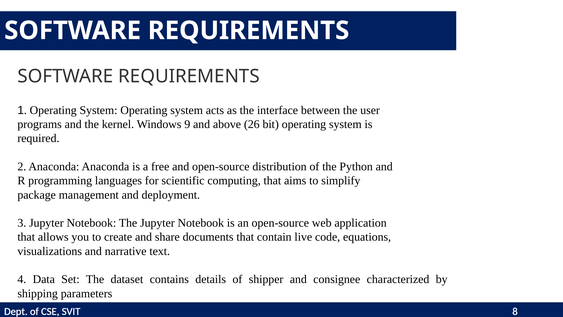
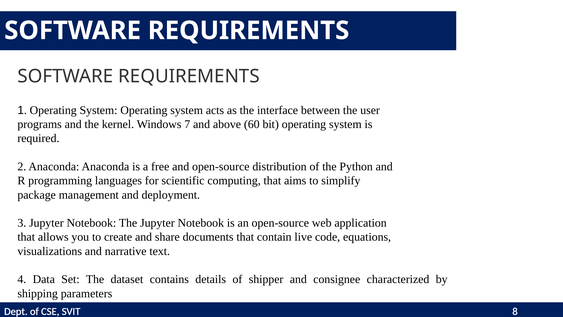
9: 9 -> 7
26: 26 -> 60
